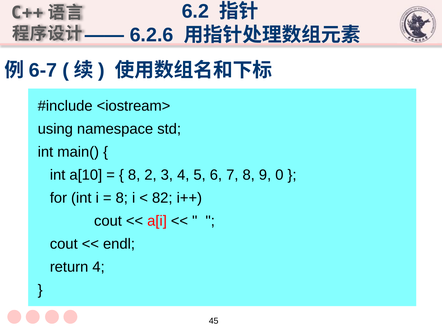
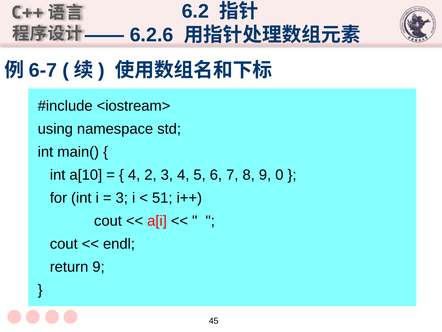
8 at (134, 175): 8 -> 4
8 at (122, 198): 8 -> 3
82: 82 -> 51
return 4: 4 -> 9
